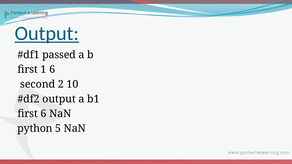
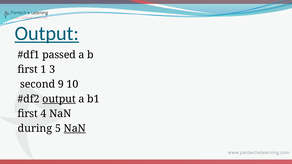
1 6: 6 -> 3
2: 2 -> 9
output at (59, 99) underline: none -> present
first 6: 6 -> 4
python: python -> during
NaN at (75, 129) underline: none -> present
